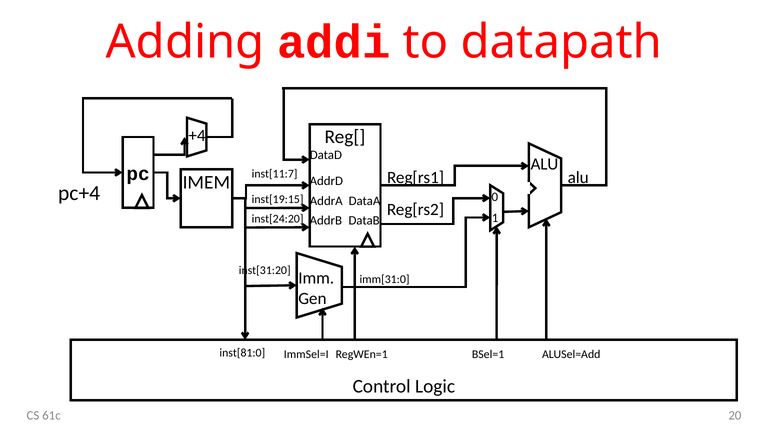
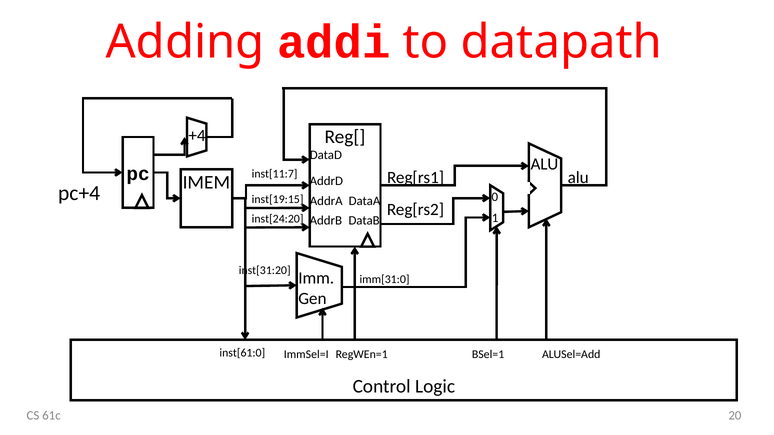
inst[81:0: inst[81:0 -> inst[61:0
